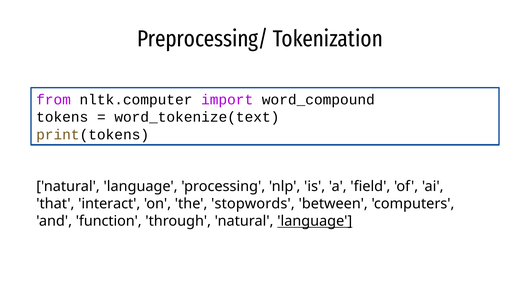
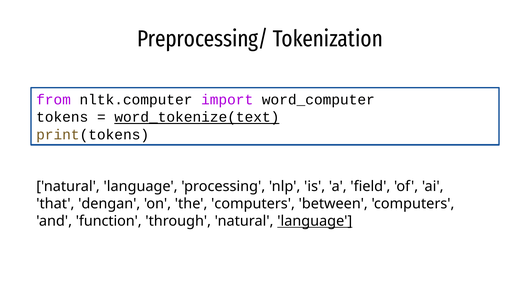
word_compound: word_compound -> word_computer
word_tokenize(text underline: none -> present
interact: interact -> dengan
the stopwords: stopwords -> computers
